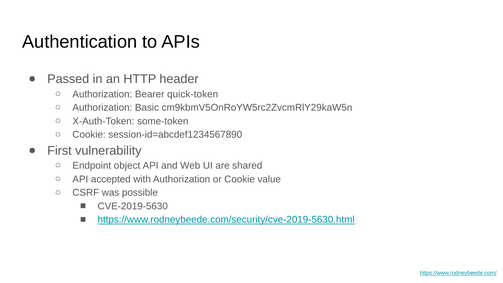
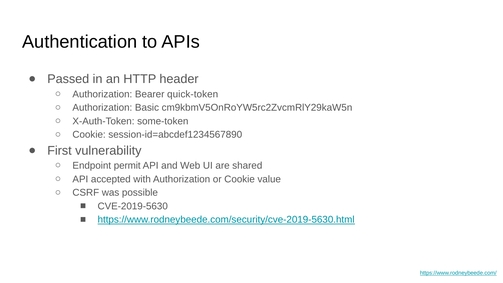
object: object -> permit
